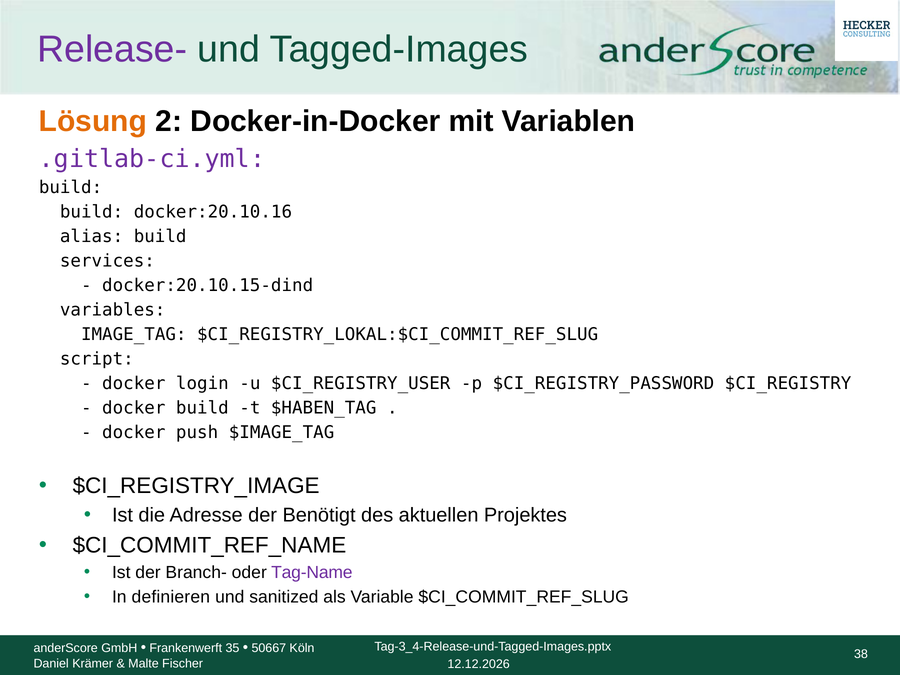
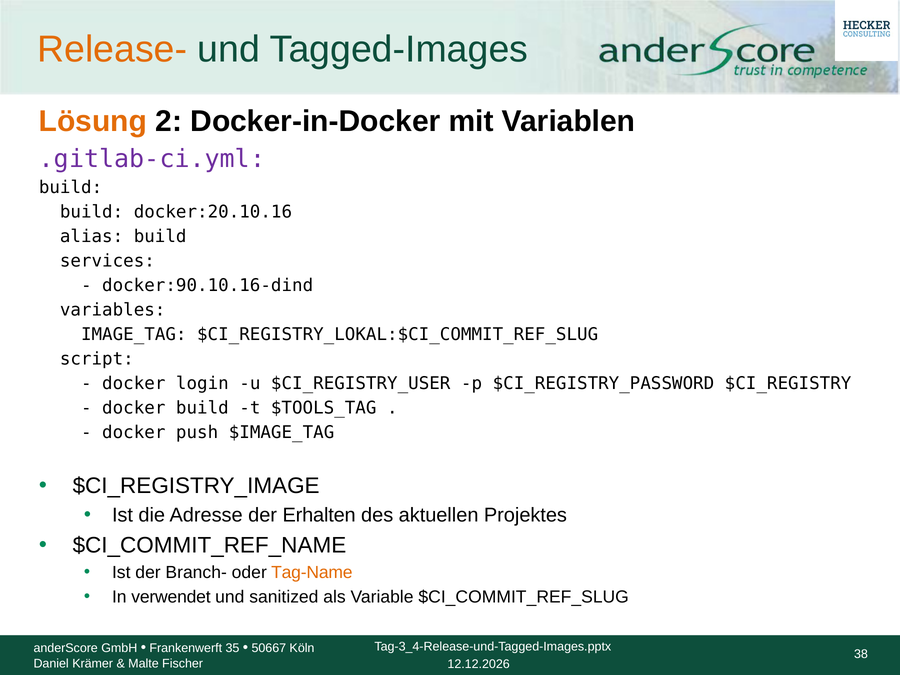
Release- colour: purple -> orange
docker:20.10.15-dind: docker:20.10.15-dind -> docker:90.10.16-dind
$HABEN_TAG: $HABEN_TAG -> $TOOLS_TAG
Benötigt: Benötigt -> Erhalten
Tag-Name colour: purple -> orange
definieren: definieren -> verwendet
